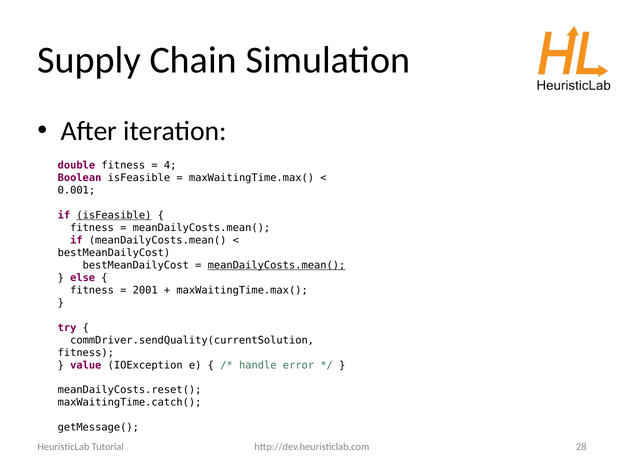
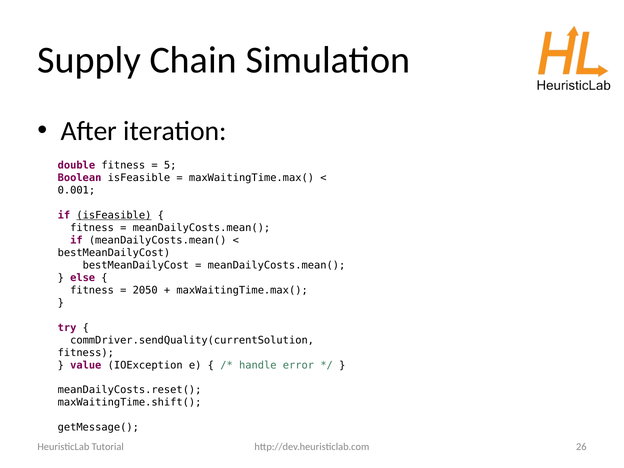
4: 4 -> 5
meanDailyCosts.mean( at (276, 265) underline: present -> none
2001: 2001 -> 2050
maxWaitingTime.catch(: maxWaitingTime.catch( -> maxWaitingTime.shift(
28: 28 -> 26
